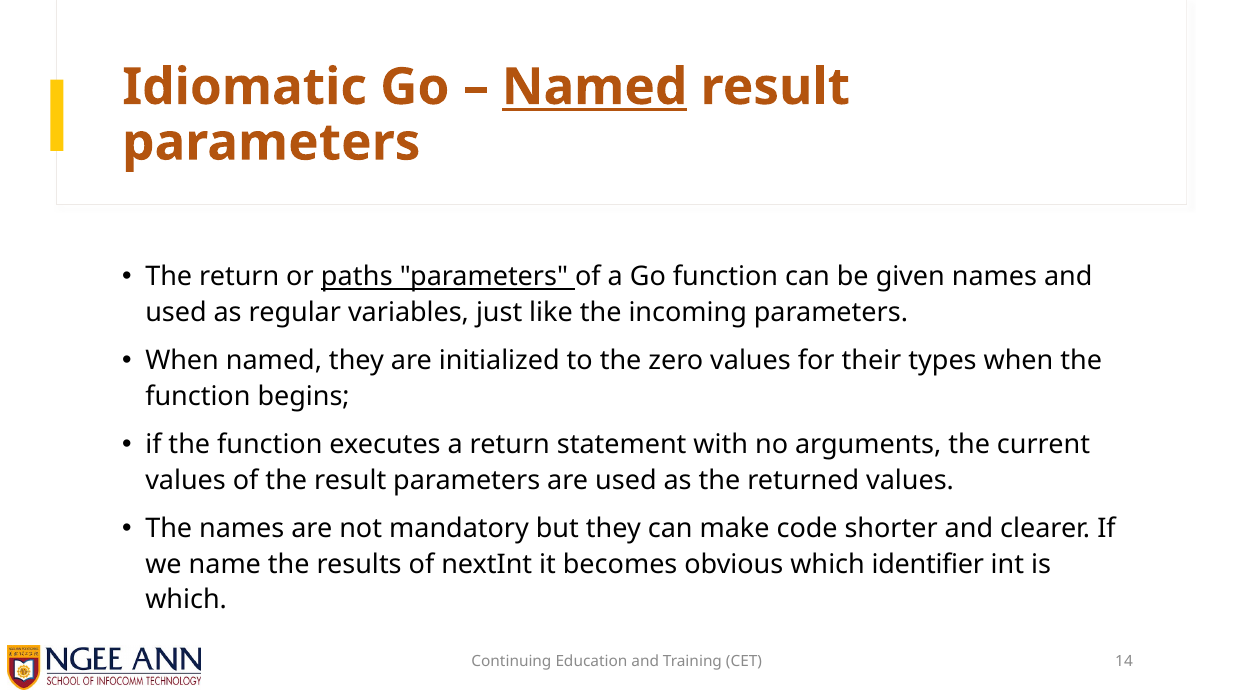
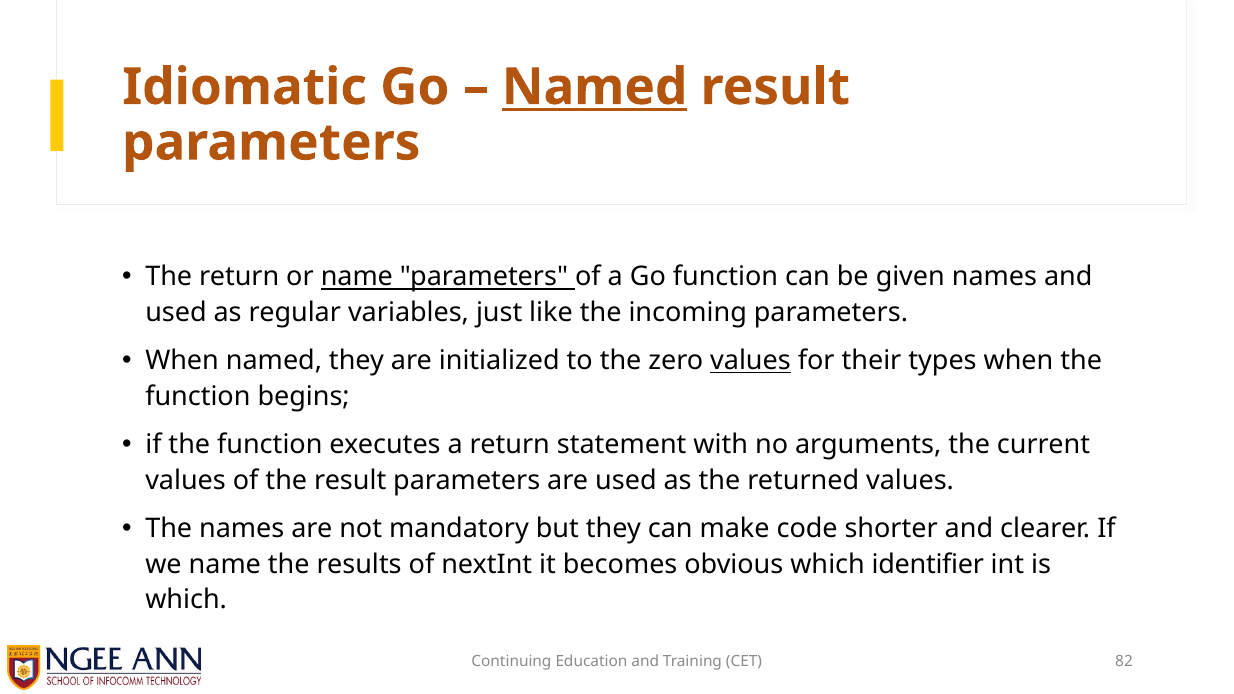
or paths: paths -> name
values at (751, 361) underline: none -> present
14: 14 -> 82
